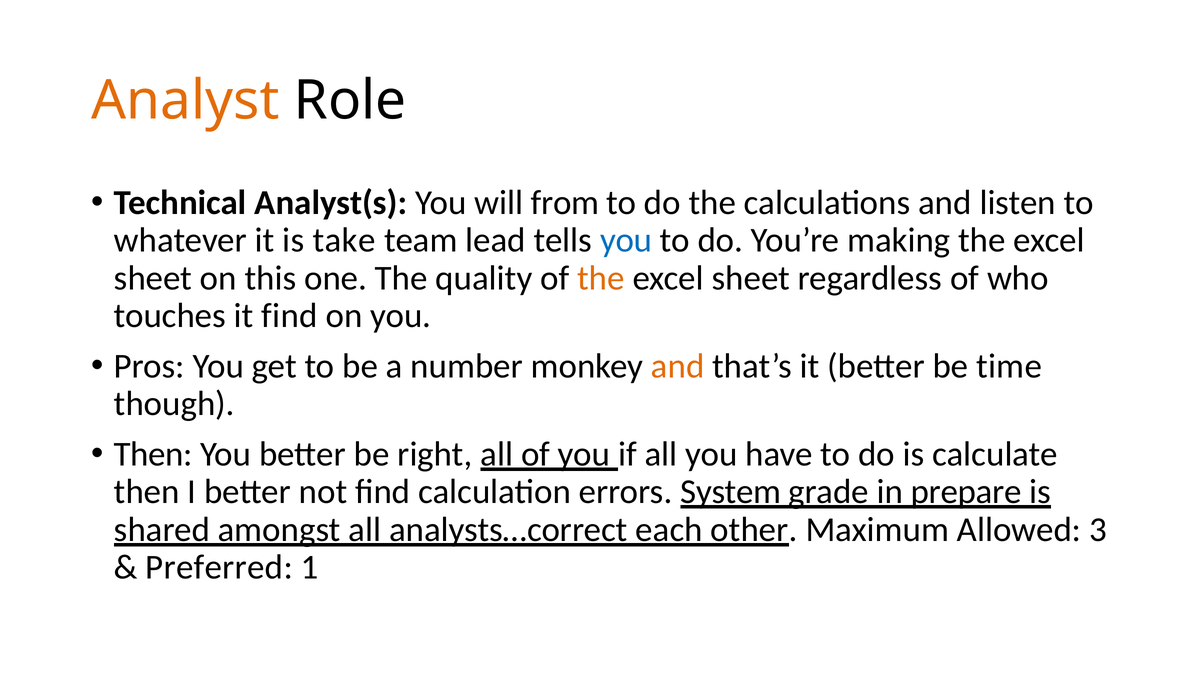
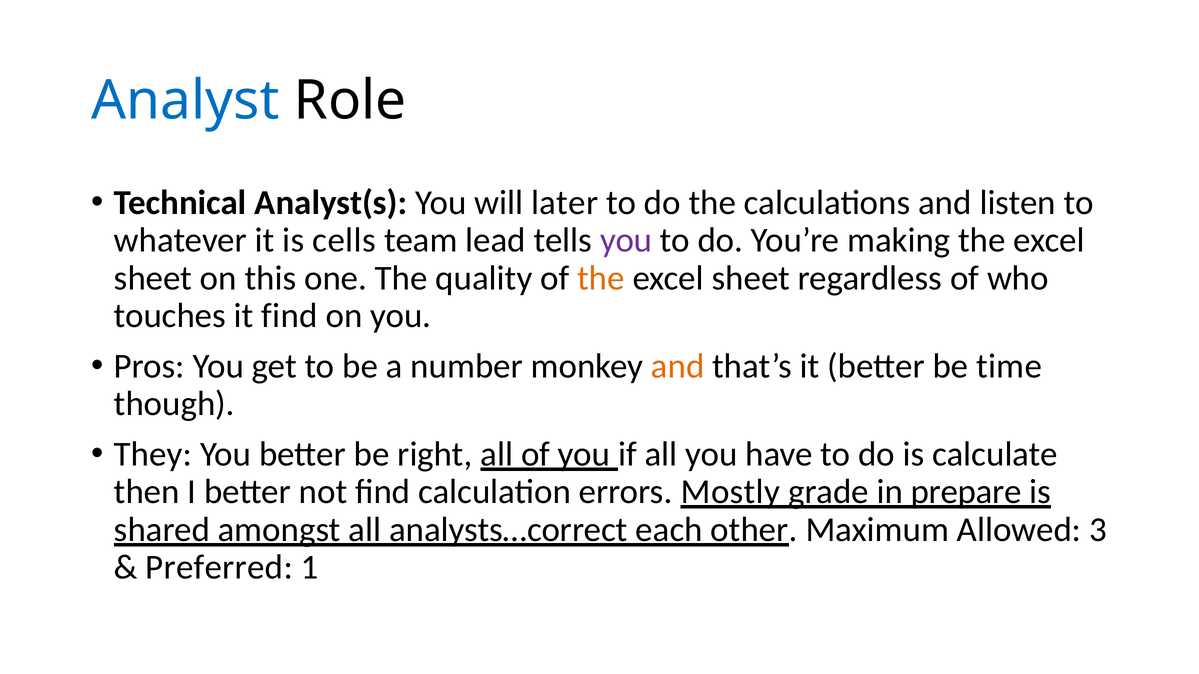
Analyst colour: orange -> blue
from: from -> later
take: take -> cells
you at (626, 240) colour: blue -> purple
Then at (153, 454): Then -> They
System: System -> Mostly
